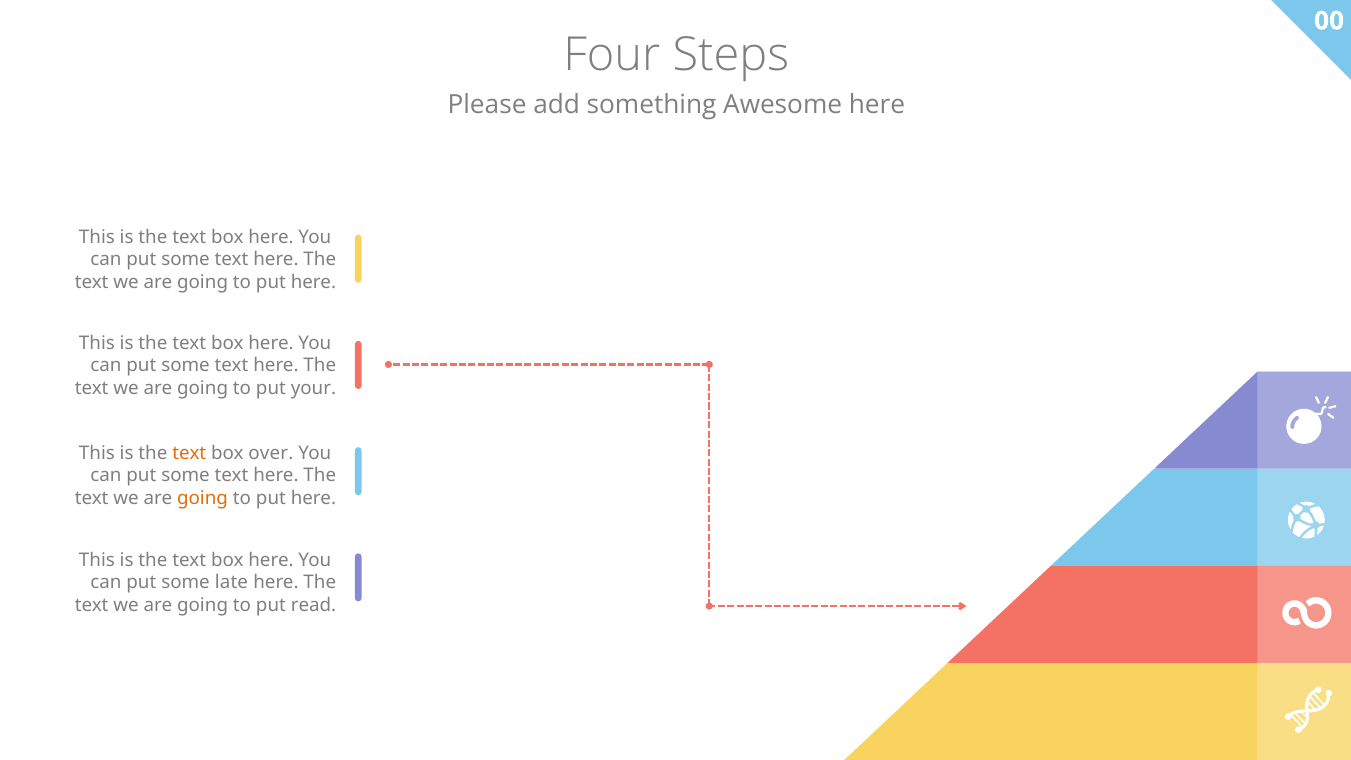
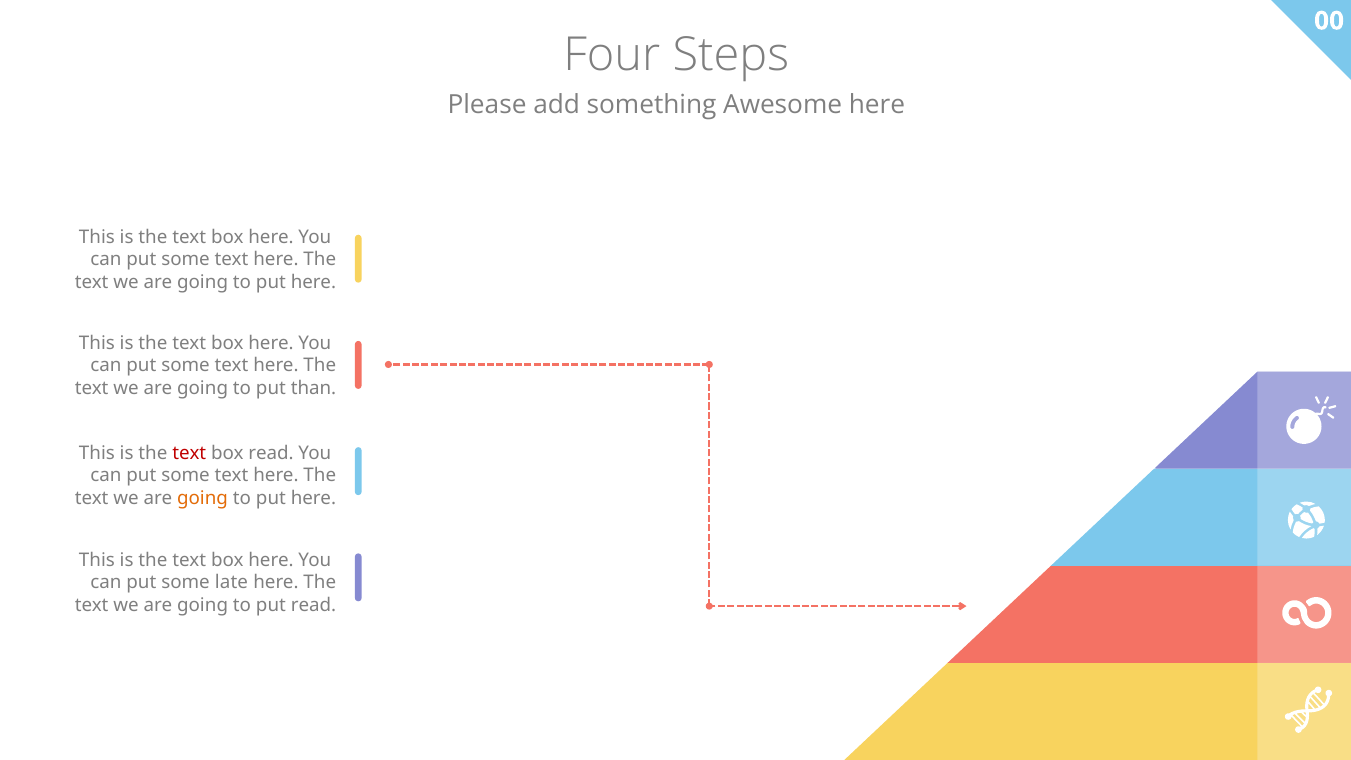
your: your -> than
text at (189, 453) colour: orange -> red
box over: over -> read
